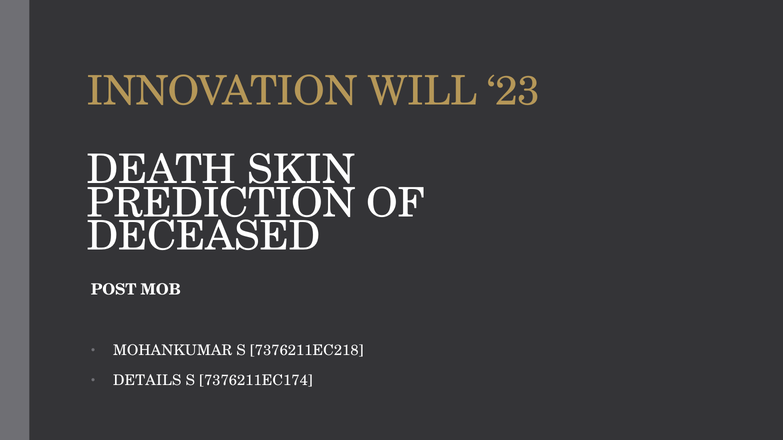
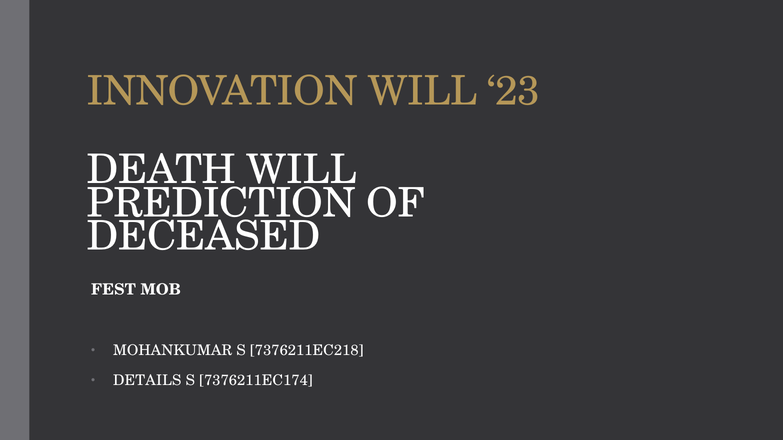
DEATH SKIN: SKIN -> WILL
POST: POST -> FEST
